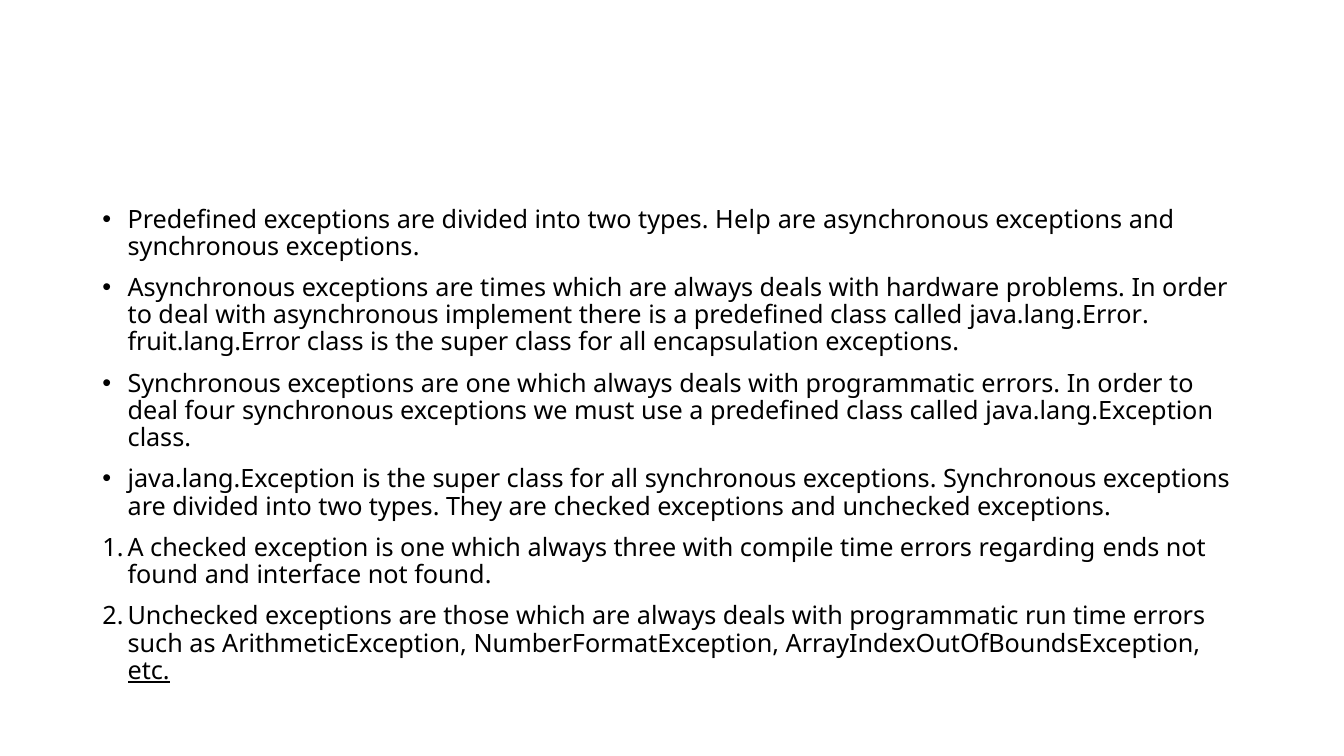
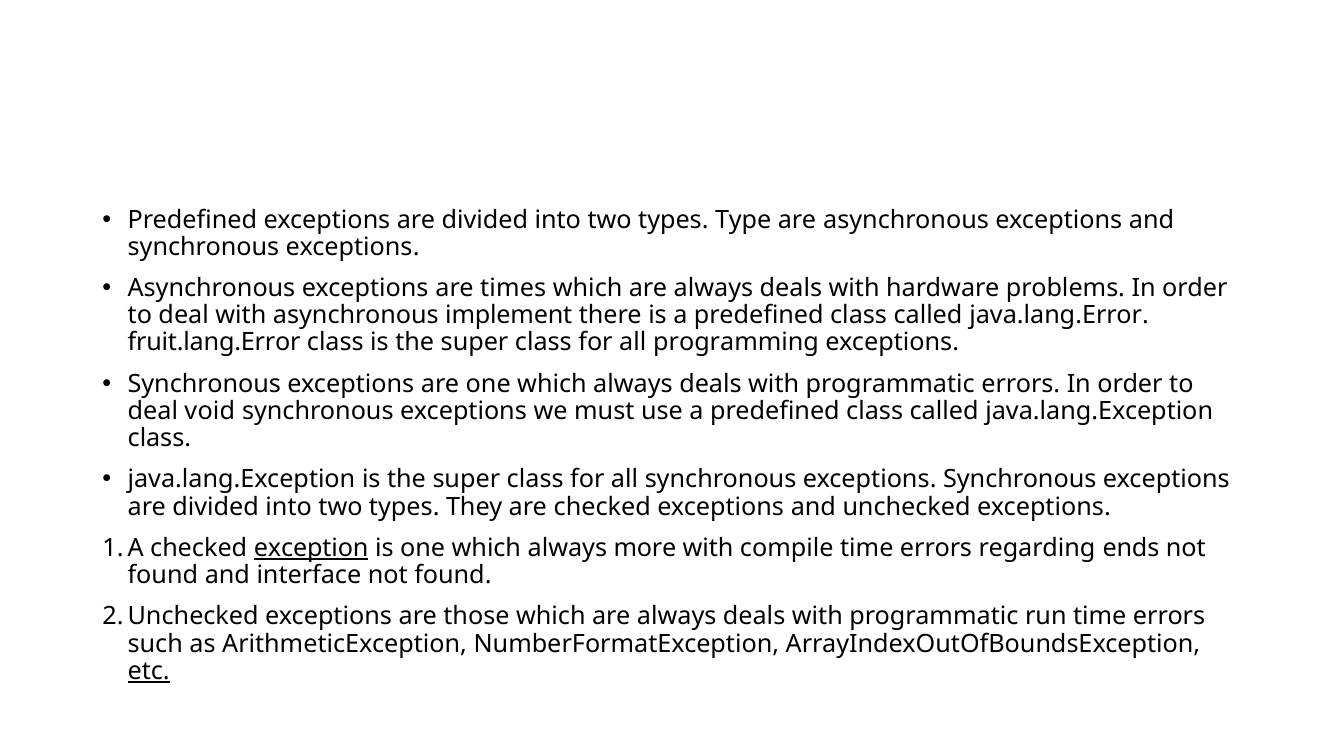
Help: Help -> Type
encapsulation: encapsulation -> programming
four: four -> void
exception underline: none -> present
three: three -> more
